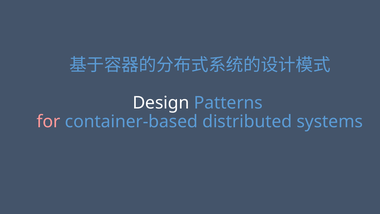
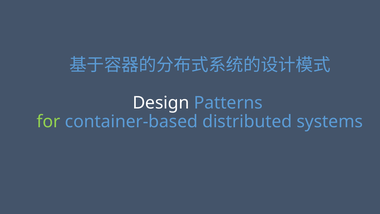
for colour: pink -> light green
